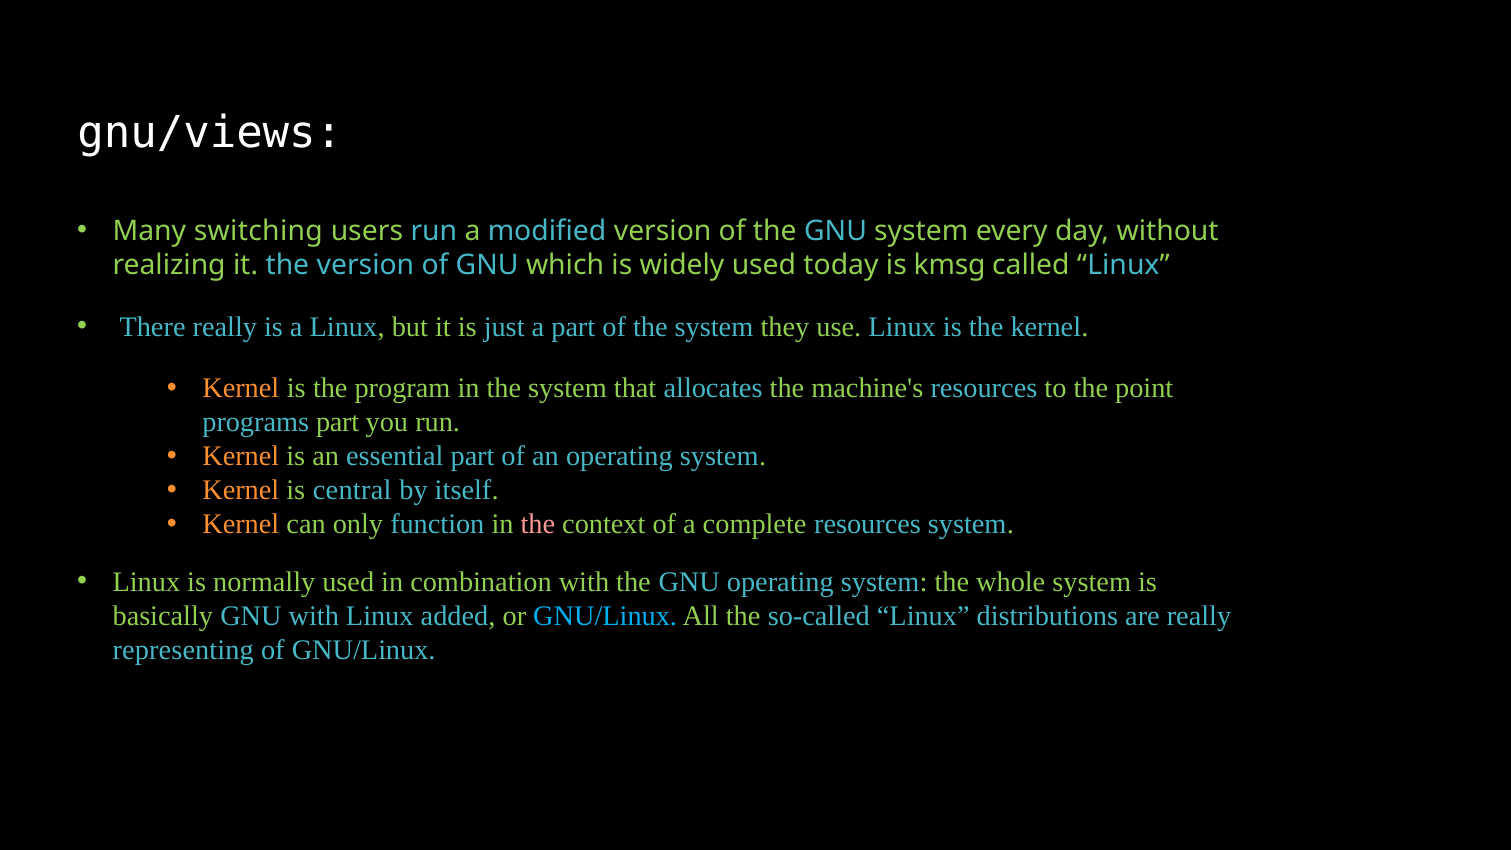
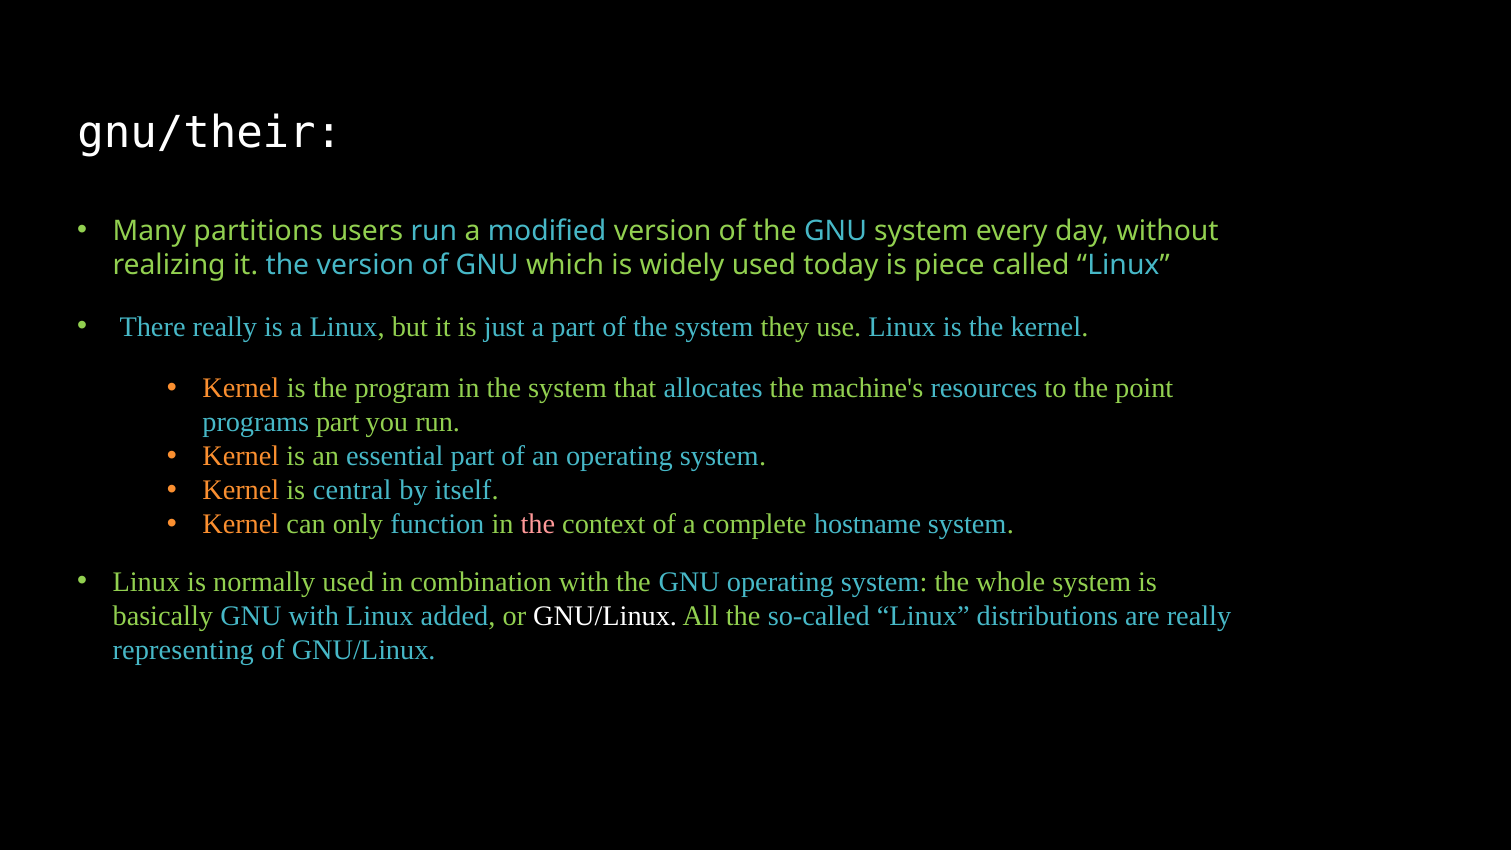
gnu/views: gnu/views -> gnu/their
switching: switching -> partitions
kmsg: kmsg -> piece
complete resources: resources -> hostname
GNU/Linux at (605, 616) colour: light blue -> white
